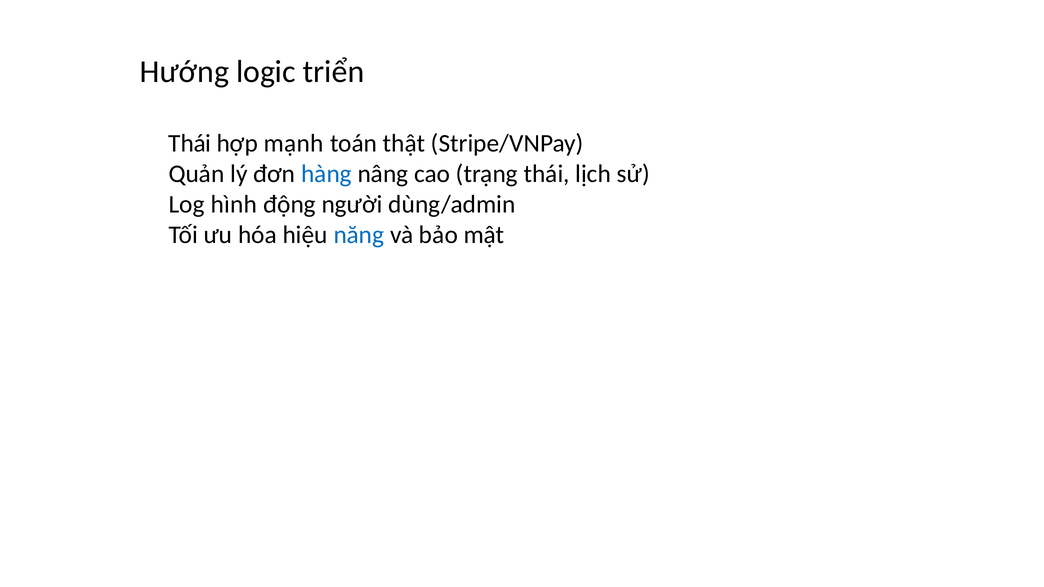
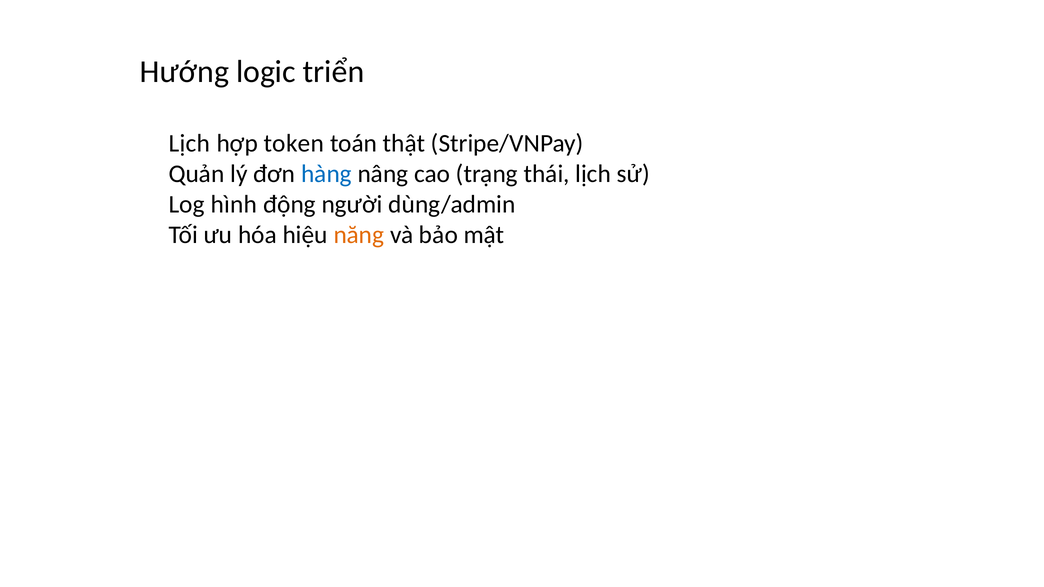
Thái at (190, 144): Thái -> Lịch
mạnh: mạnh -> token
năng colour: blue -> orange
